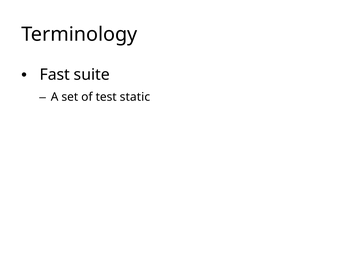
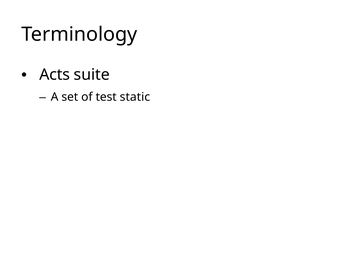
Fast: Fast -> Acts
